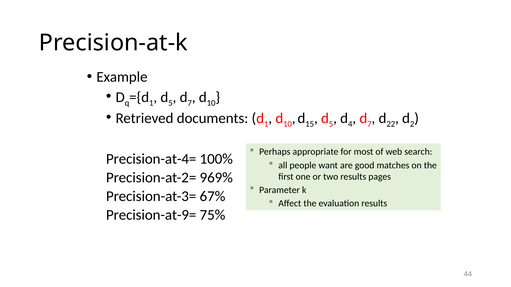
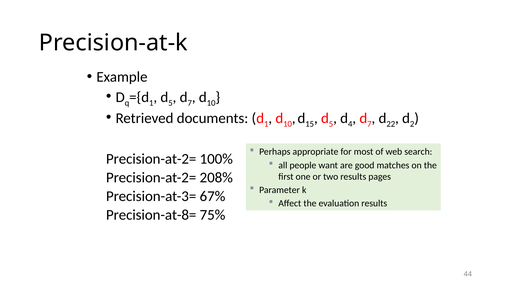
Precision-at-4= at (151, 159): Precision-at-4= -> Precision-at-2=
969%: 969% -> 208%
Precision-at-9=: Precision-at-9= -> Precision-at-8=
